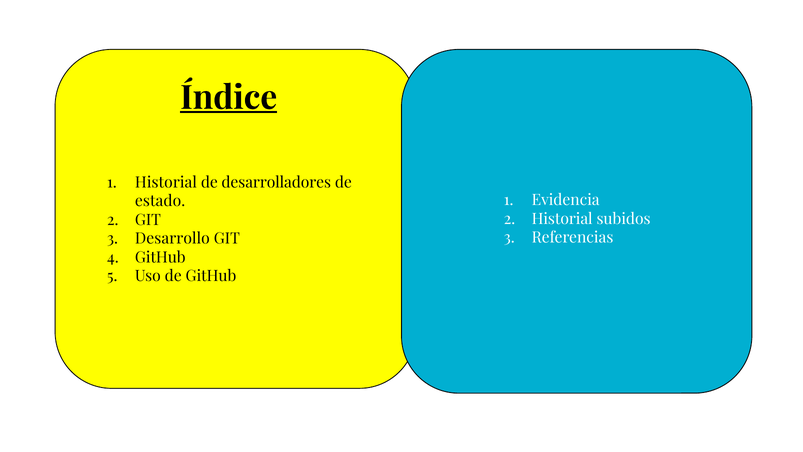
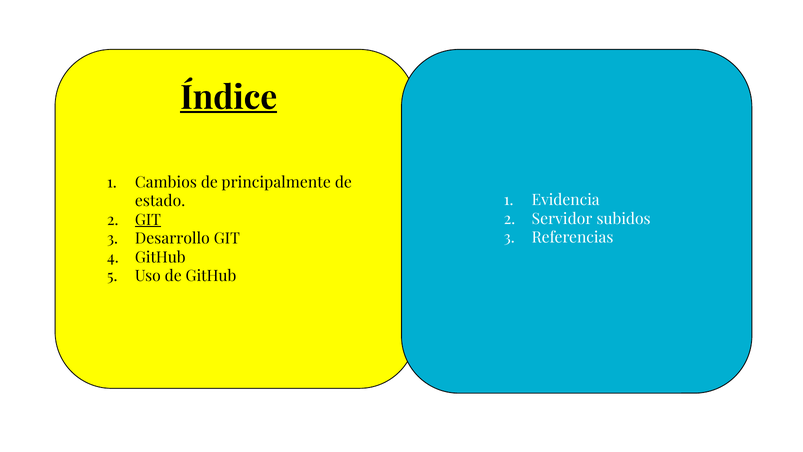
Historial at (166, 182): Historial -> Cambios
desarrolladores: desarrolladores -> principalmente
Historial at (562, 219): Historial -> Servidor
GIT at (148, 220) underline: none -> present
